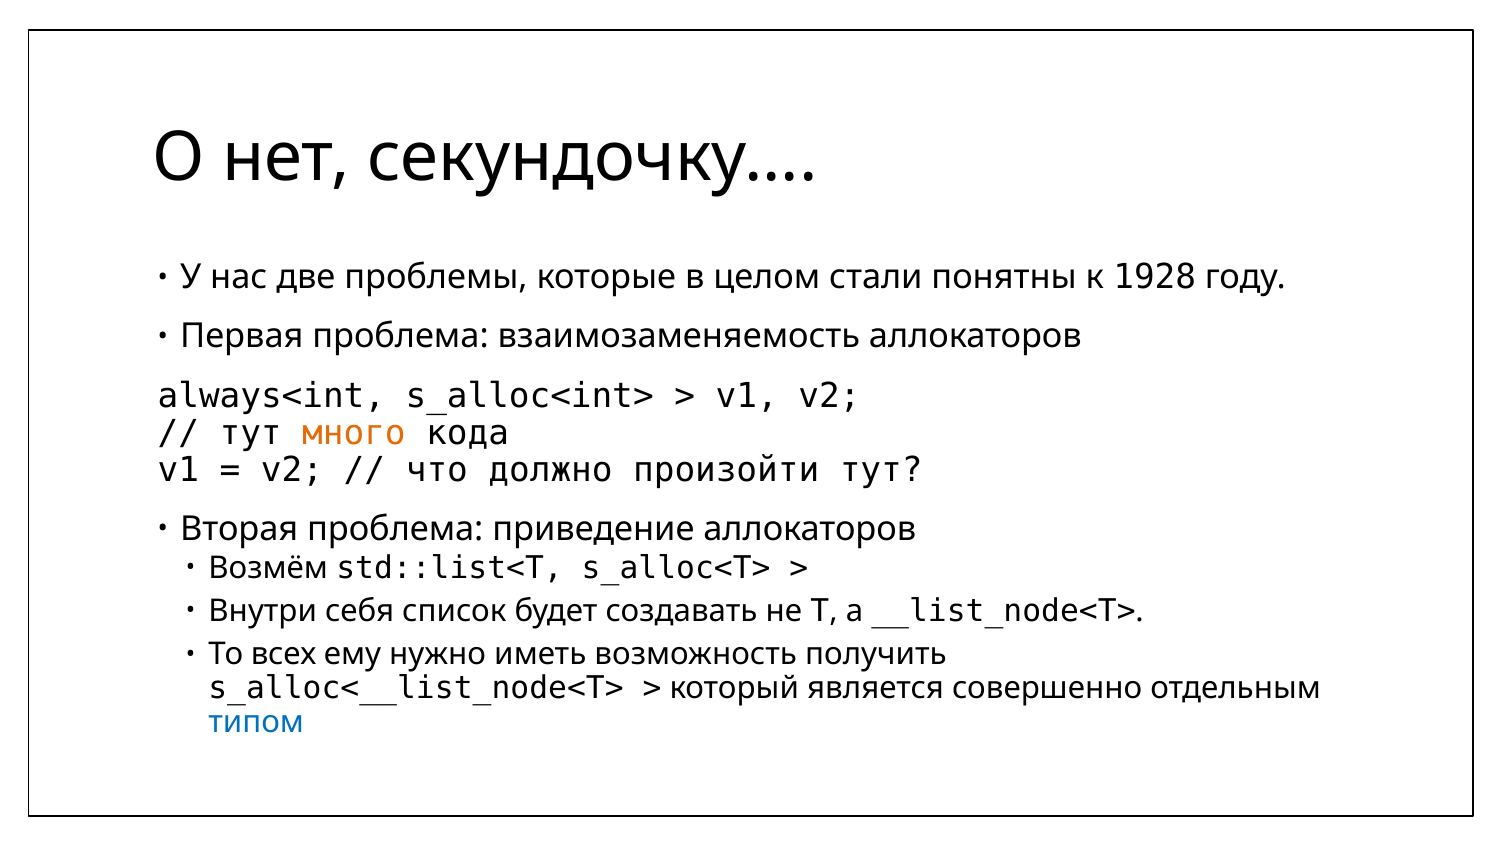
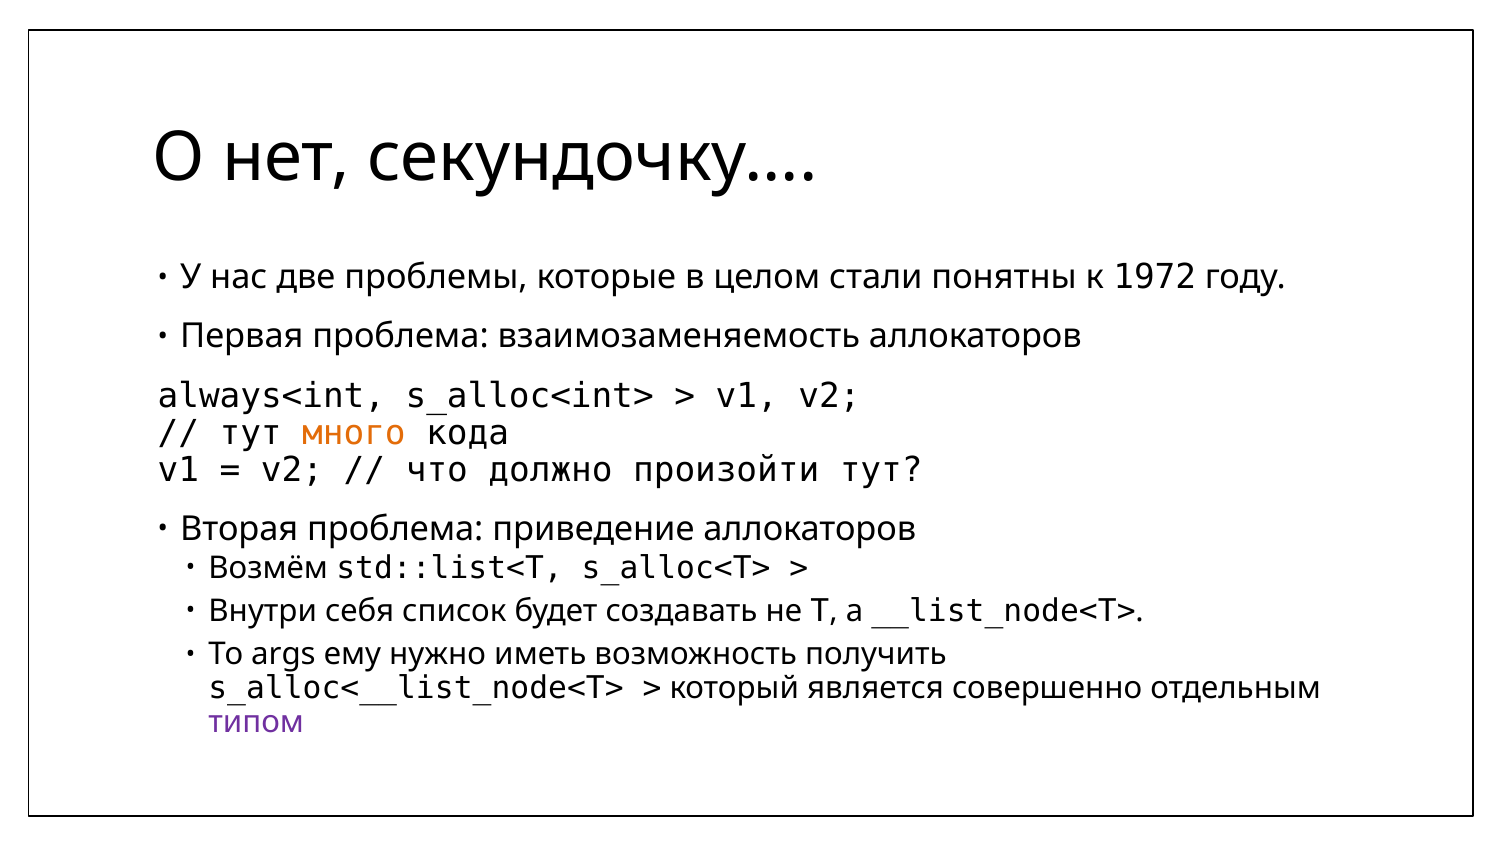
1928: 1928 -> 1972
всех: всех -> args
типом colour: blue -> purple
